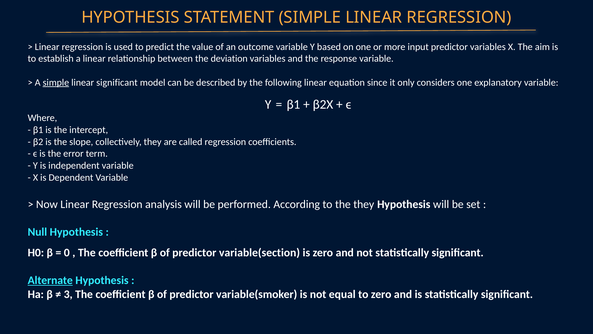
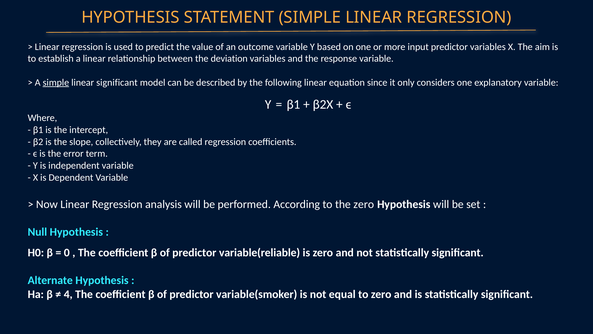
the they: they -> zero
variable(section: variable(section -> variable(reliable
Alternate underline: present -> none
3: 3 -> 4
